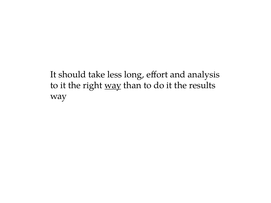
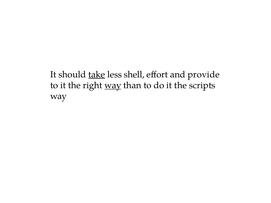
take underline: none -> present
long: long -> shell
analysis: analysis -> provide
results: results -> scripts
